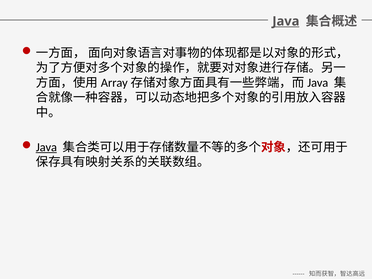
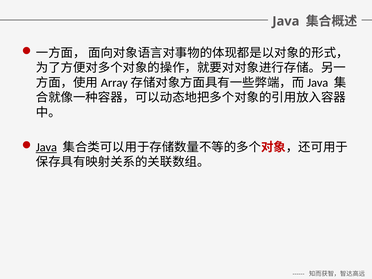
Java at (286, 21) underline: present -> none
